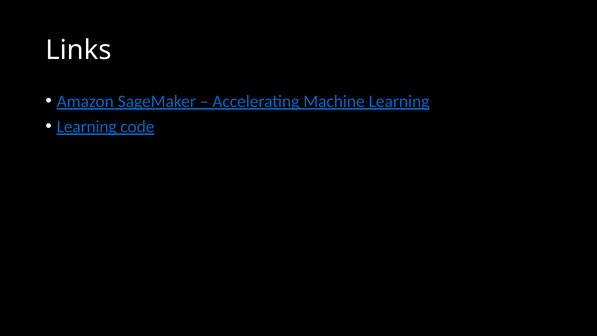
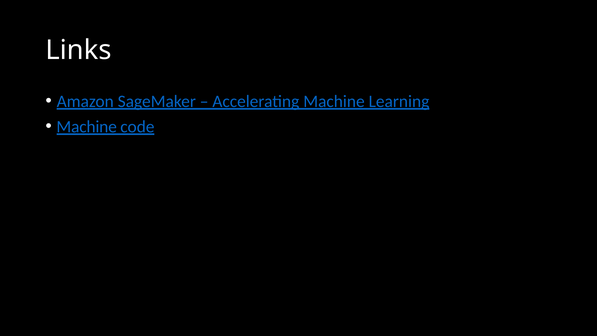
Learning at (87, 127): Learning -> Machine
